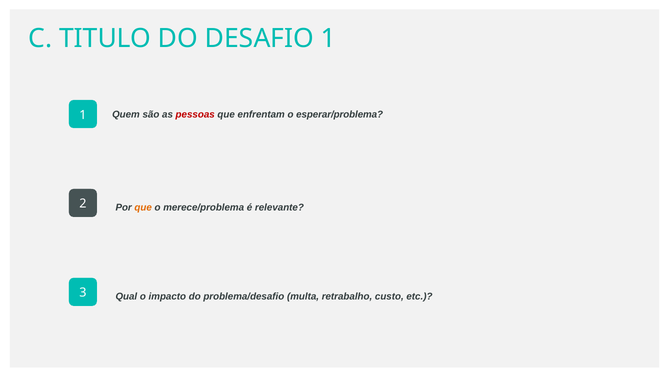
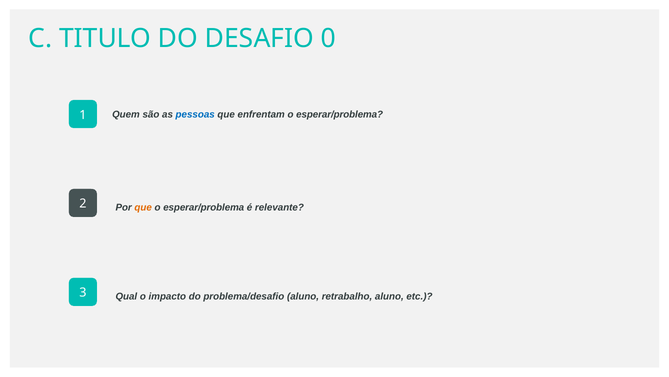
DESAFIO 1: 1 -> 0
pessoas colour: red -> blue
merece/problema at (204, 207): merece/problema -> esperar/problema
problema/desafio multa: multa -> aluno
retrabalho custo: custo -> aluno
